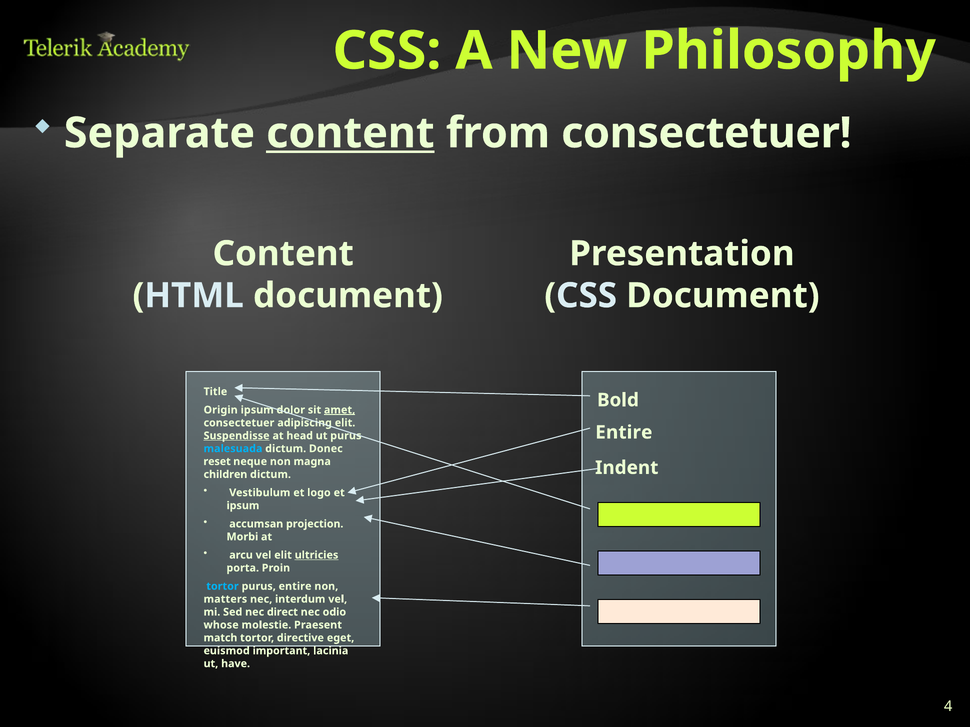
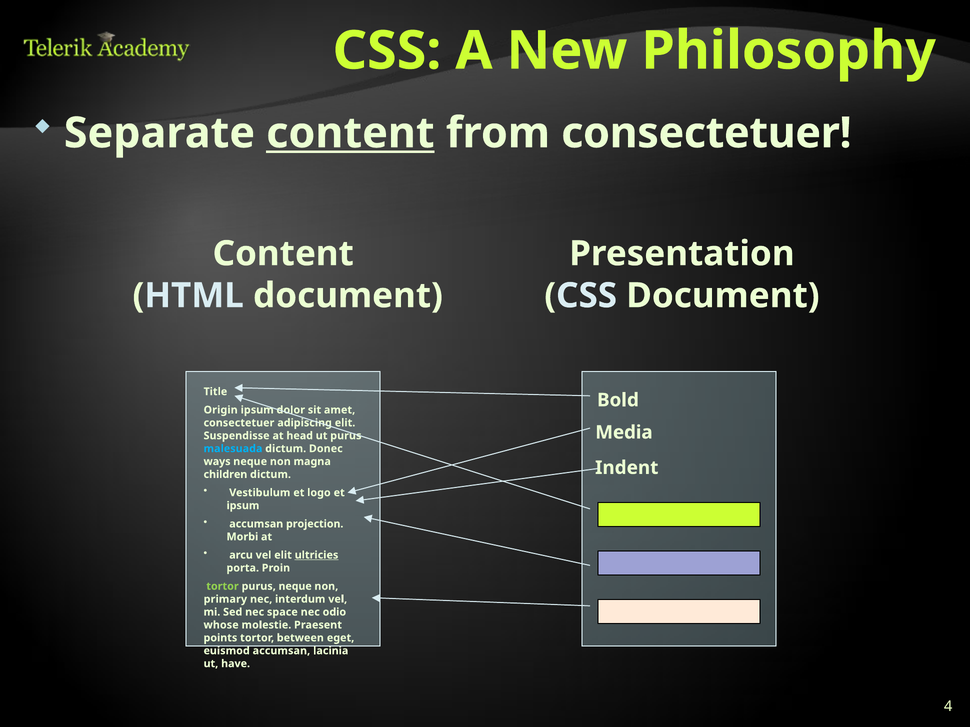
amet underline: present -> none
Entire at (624, 433): Entire -> Media
Suspendisse underline: present -> none
reset: reset -> ways
tortor at (223, 587) colour: light blue -> light green
purus entire: entire -> neque
matters: matters -> primary
direct: direct -> space
match: match -> points
directive: directive -> between
euismod important: important -> accumsan
